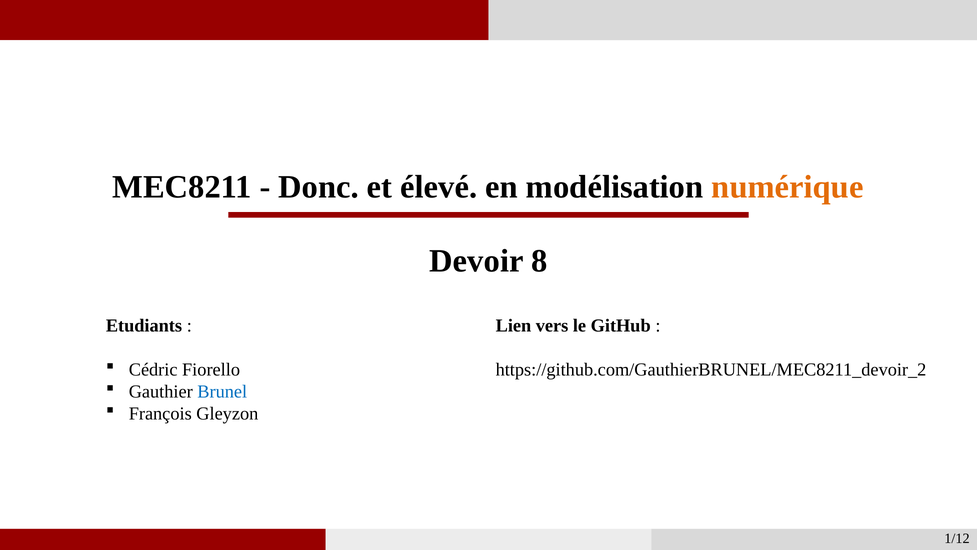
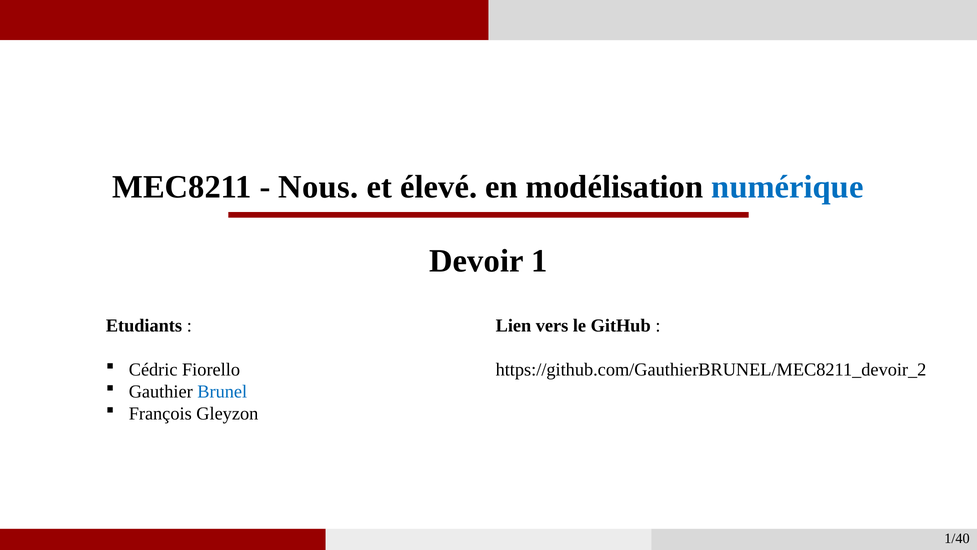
Donc: Donc -> Nous
numérique colour: orange -> blue
8: 8 -> 1
1/12: 1/12 -> 1/40
